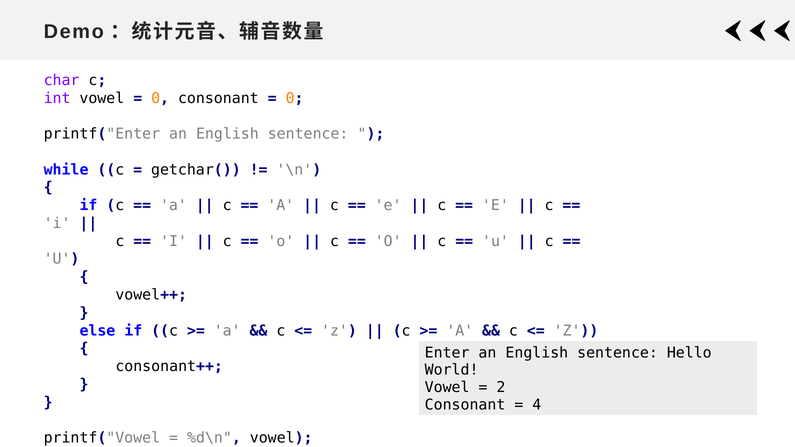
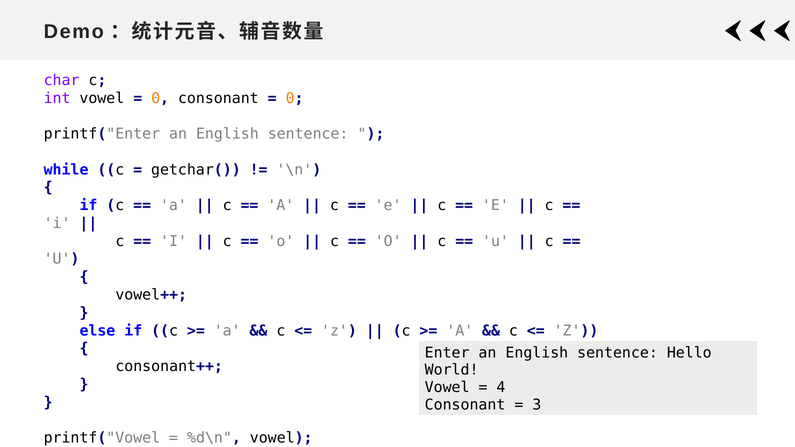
2: 2 -> 4
4: 4 -> 3
